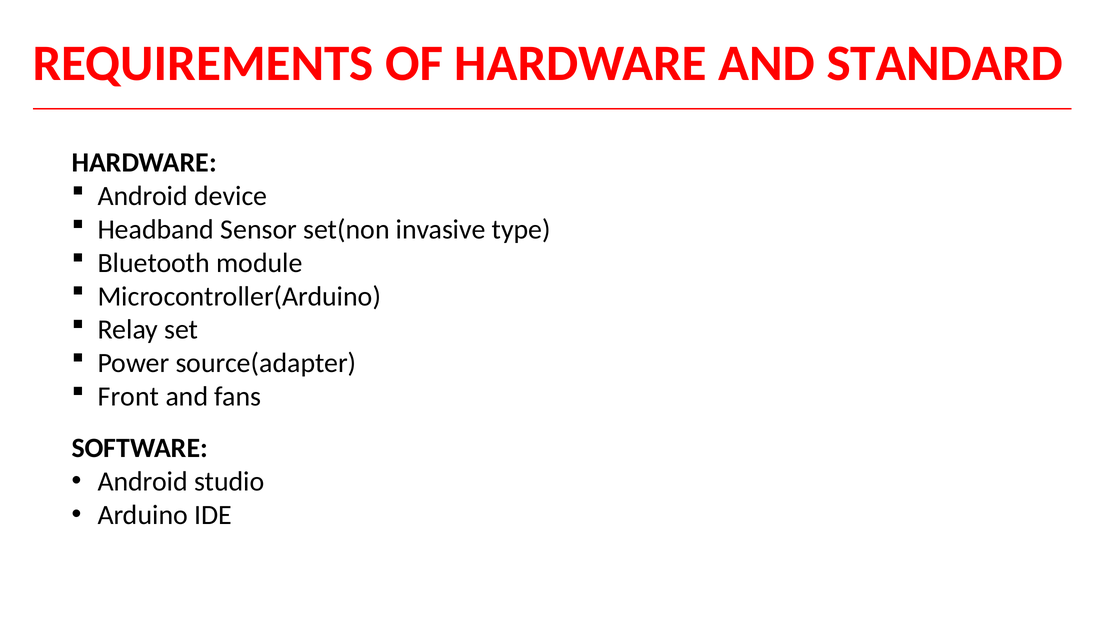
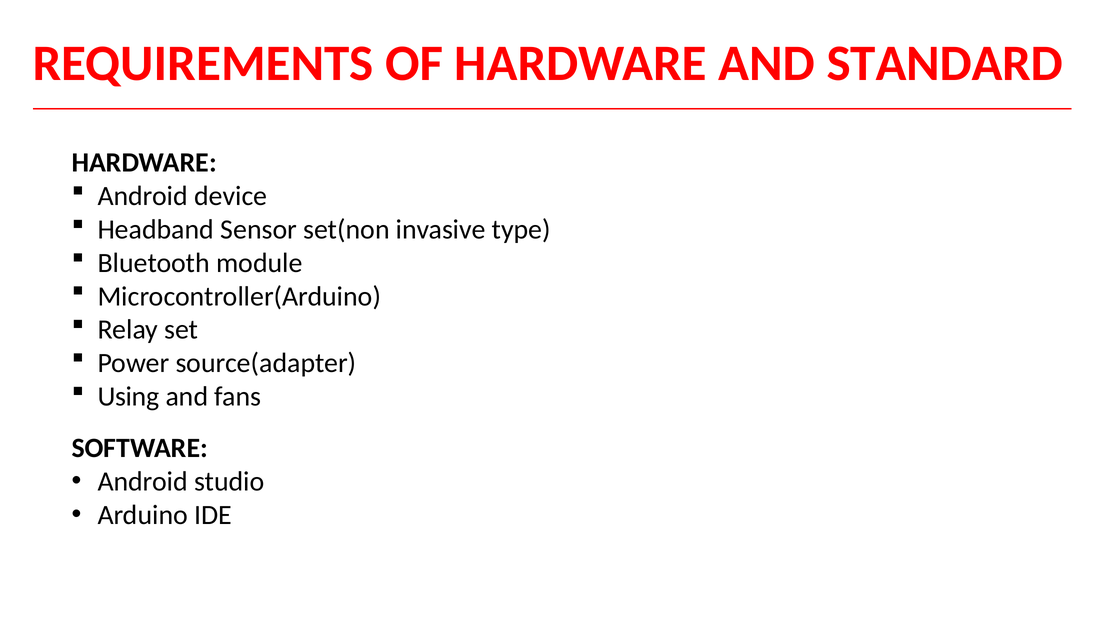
Front: Front -> Using
